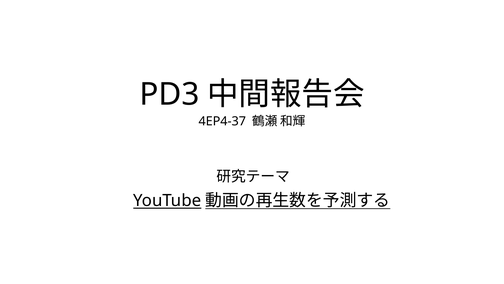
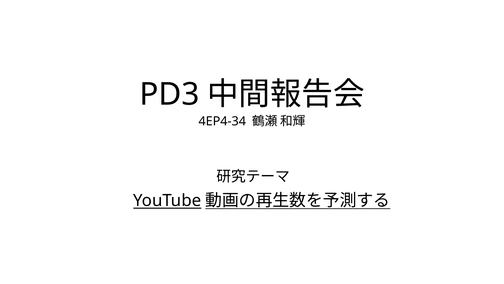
4EP4-37: 4EP4-37 -> 4EP4-34
